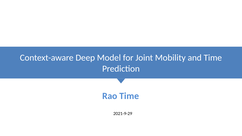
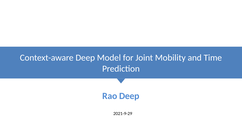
Rao Time: Time -> Deep
